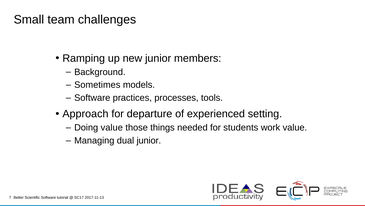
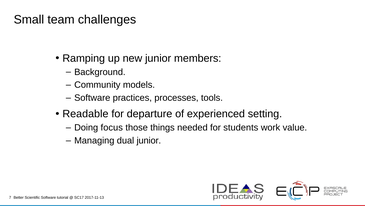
Sometimes: Sometimes -> Community
Approach: Approach -> Readable
Doing value: value -> focus
